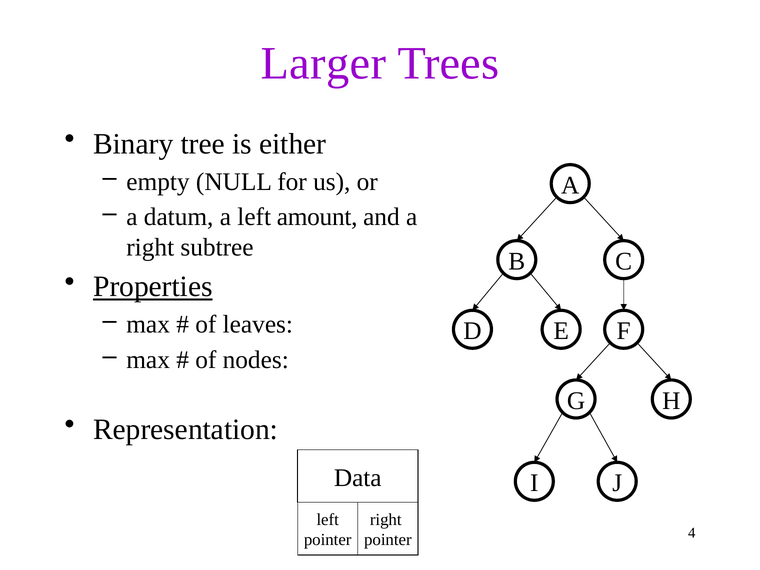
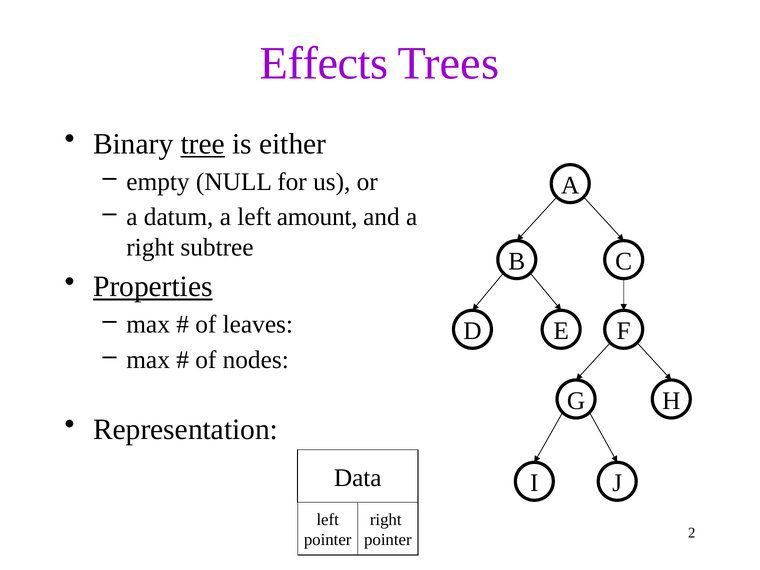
Larger: Larger -> Effects
tree underline: none -> present
4: 4 -> 2
